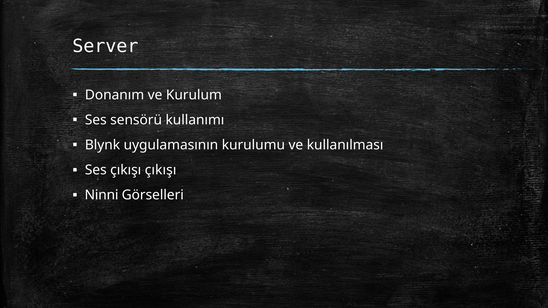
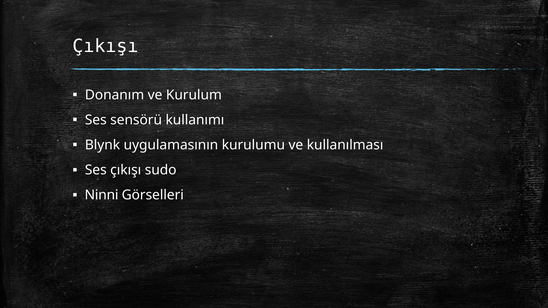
Server at (106, 46): Server -> Çıkışı
çıkışı çıkışı: çıkışı -> sudo
